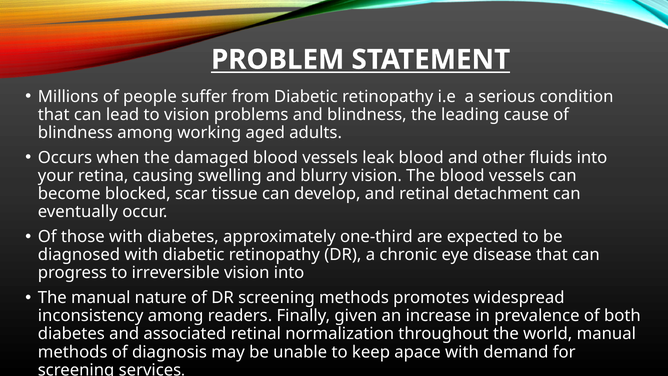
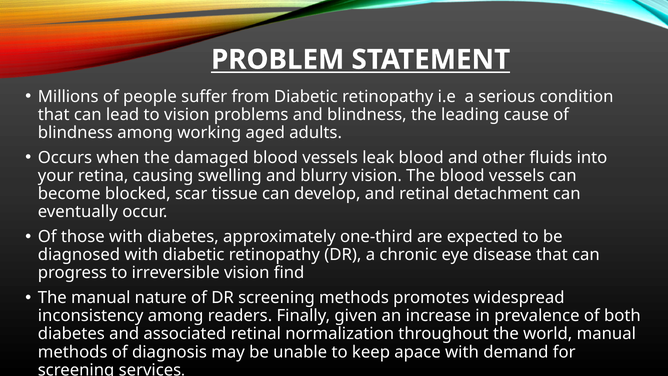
vision into: into -> find
